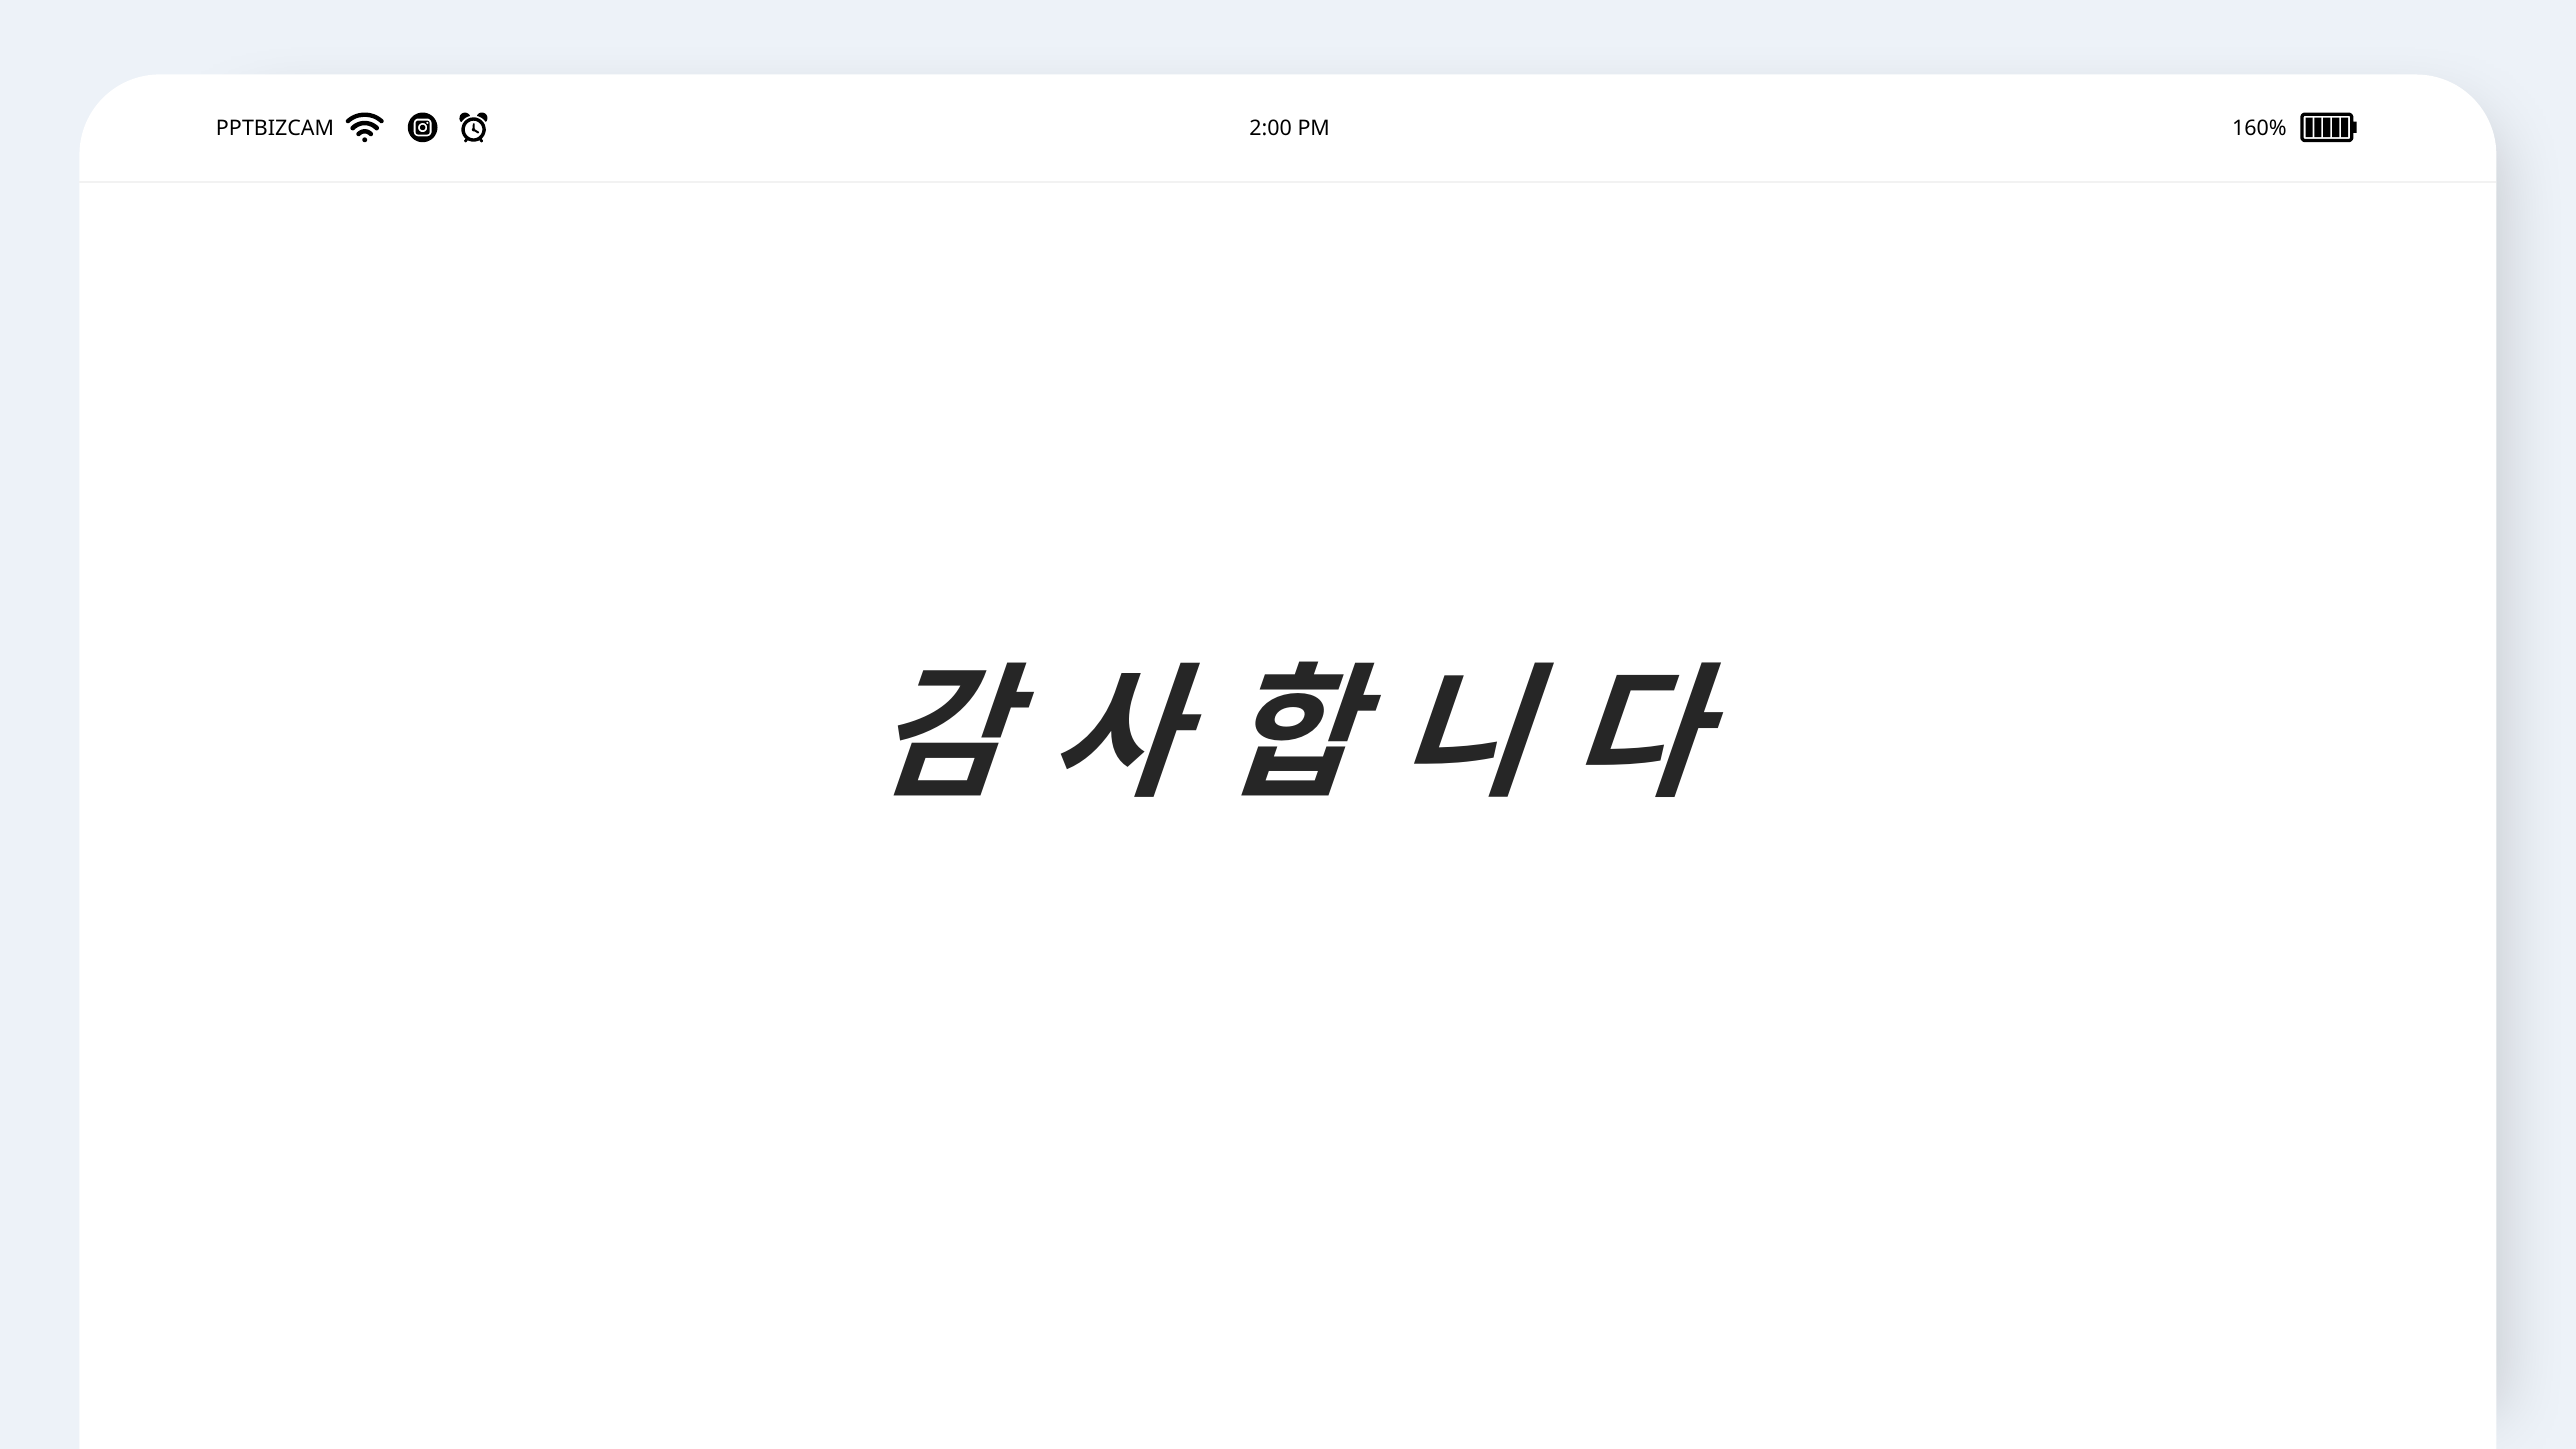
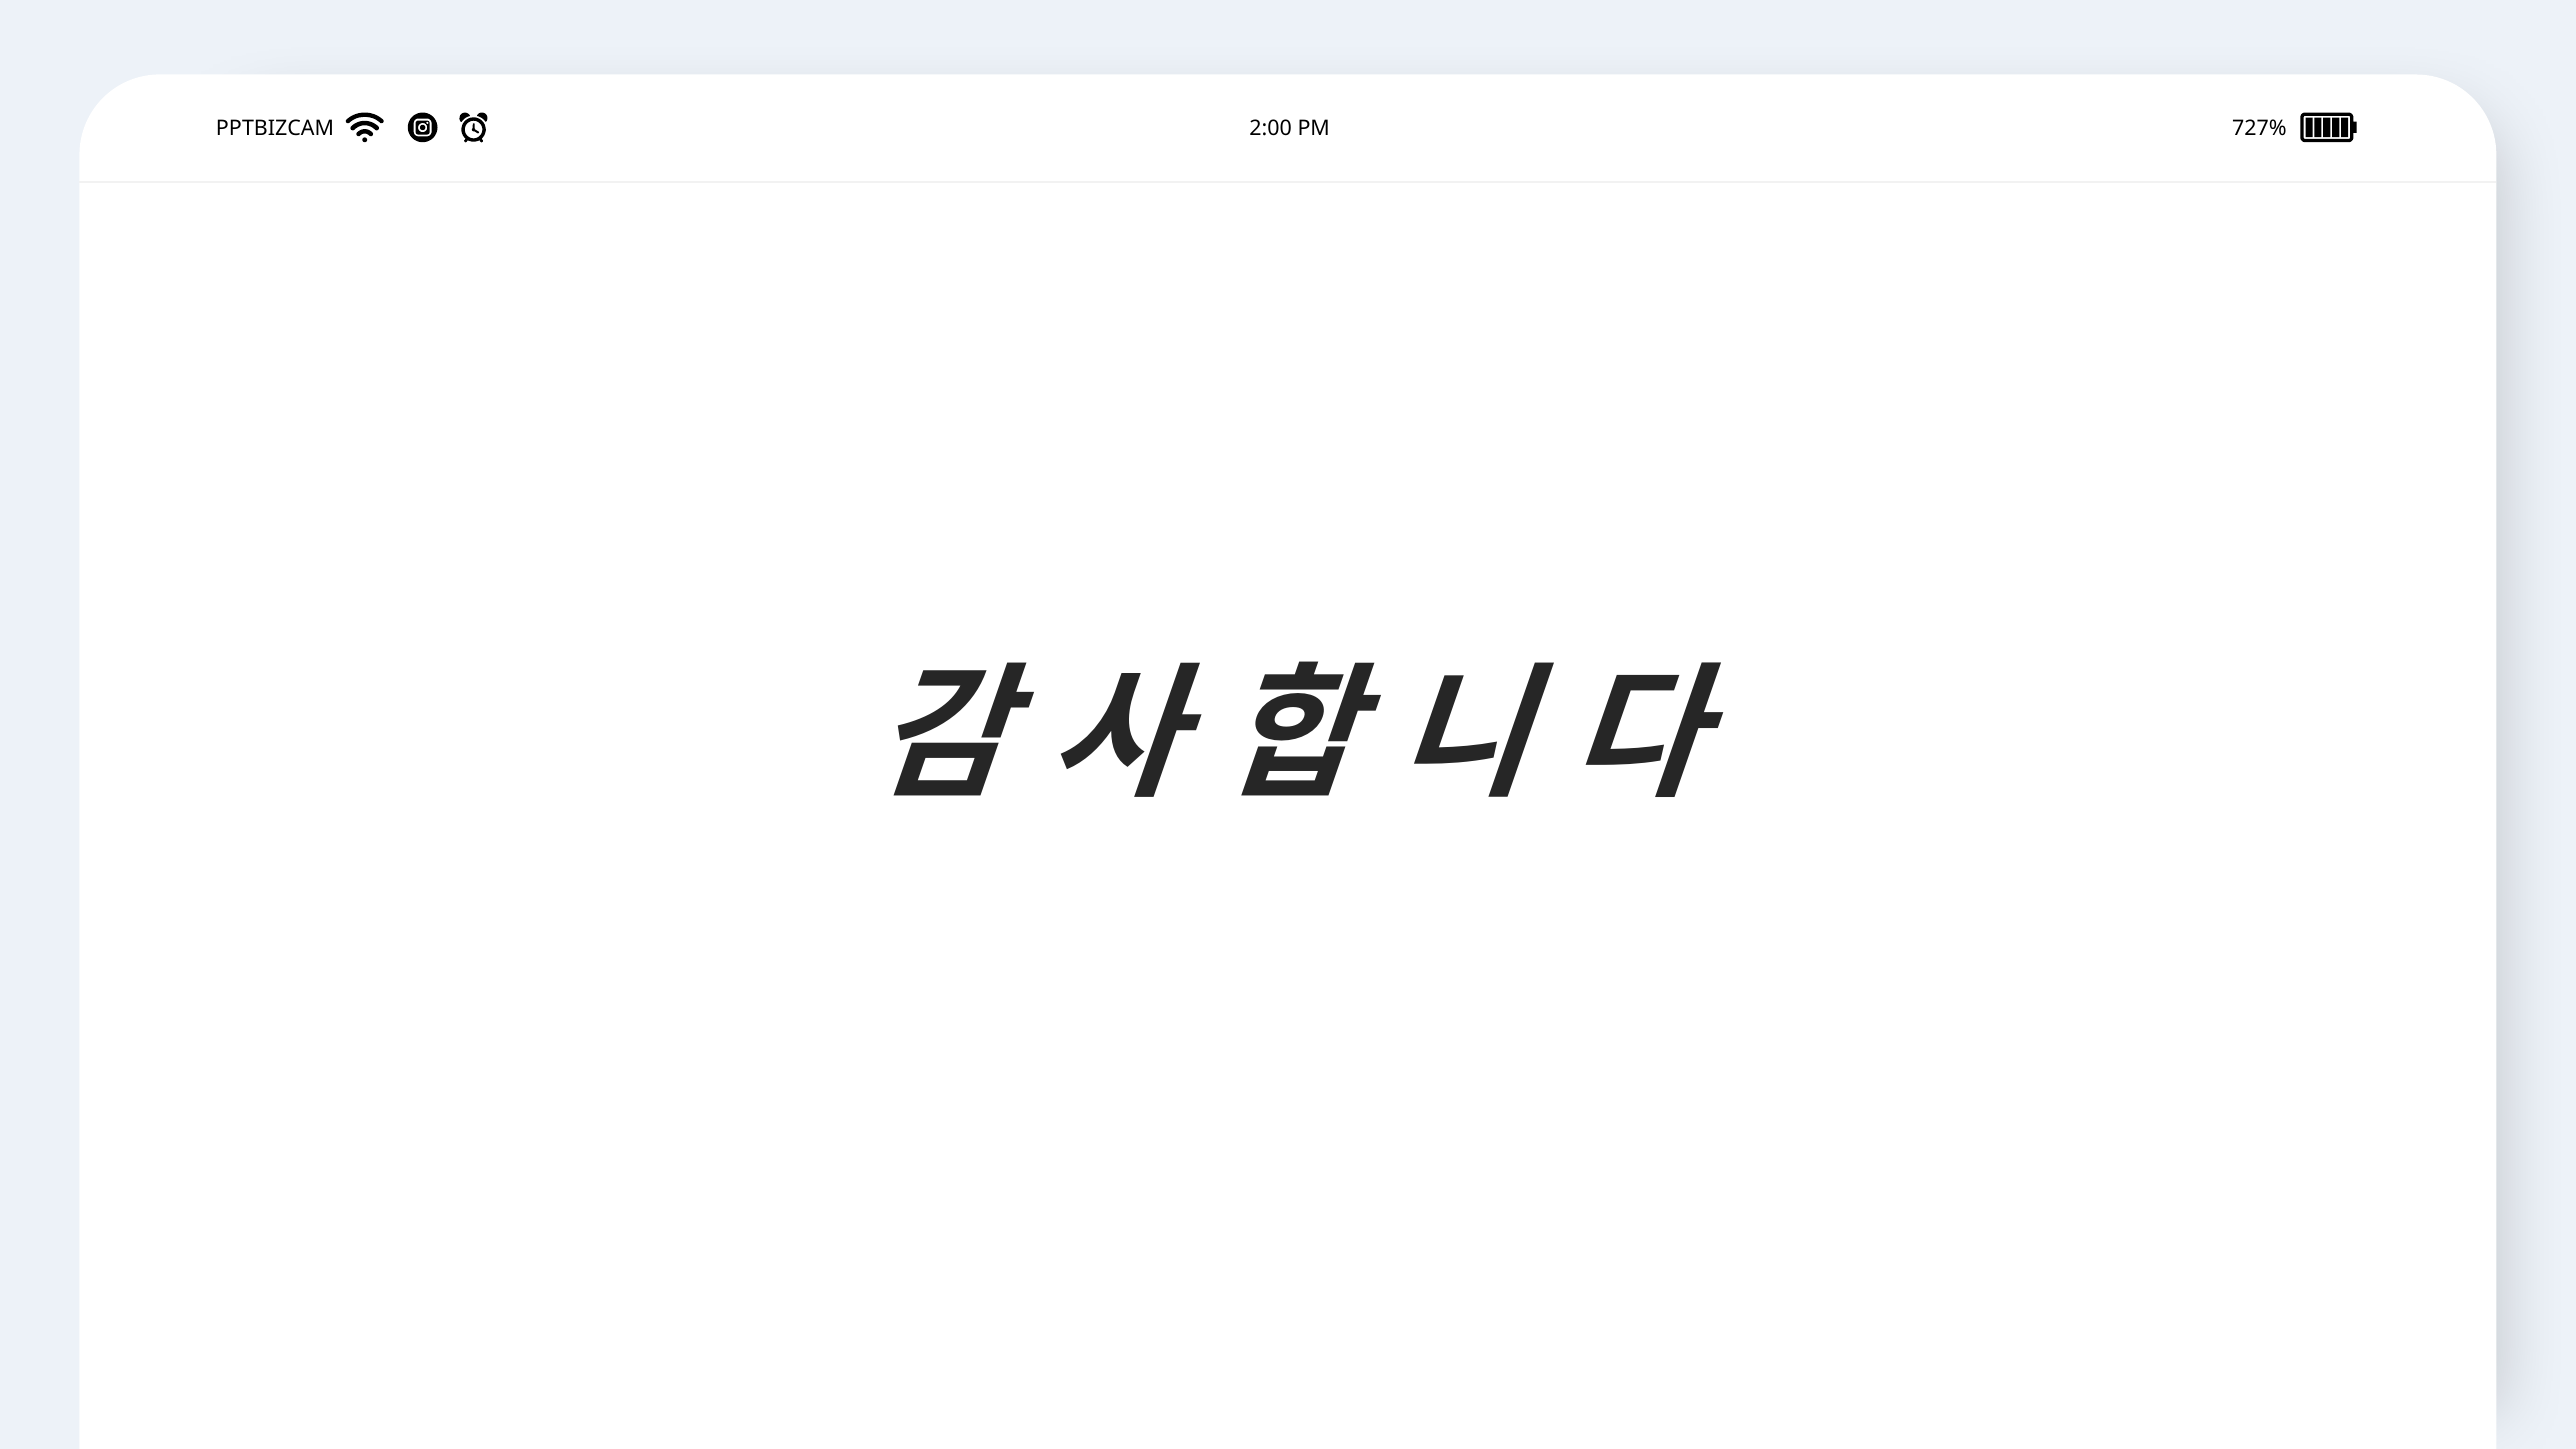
160%: 160% -> 727%
